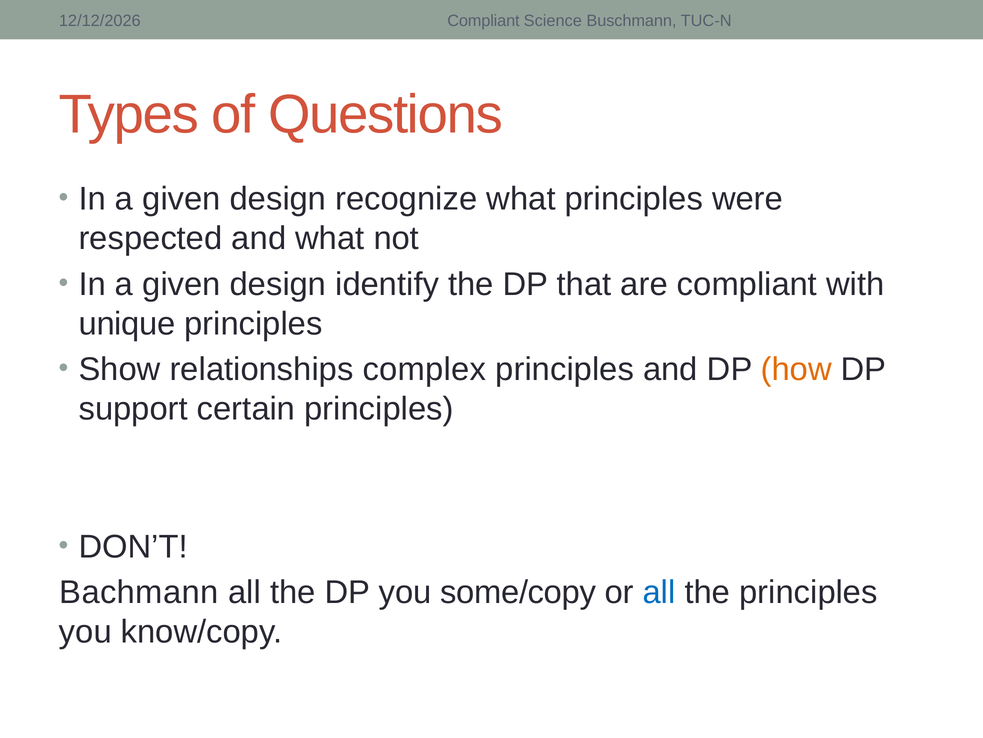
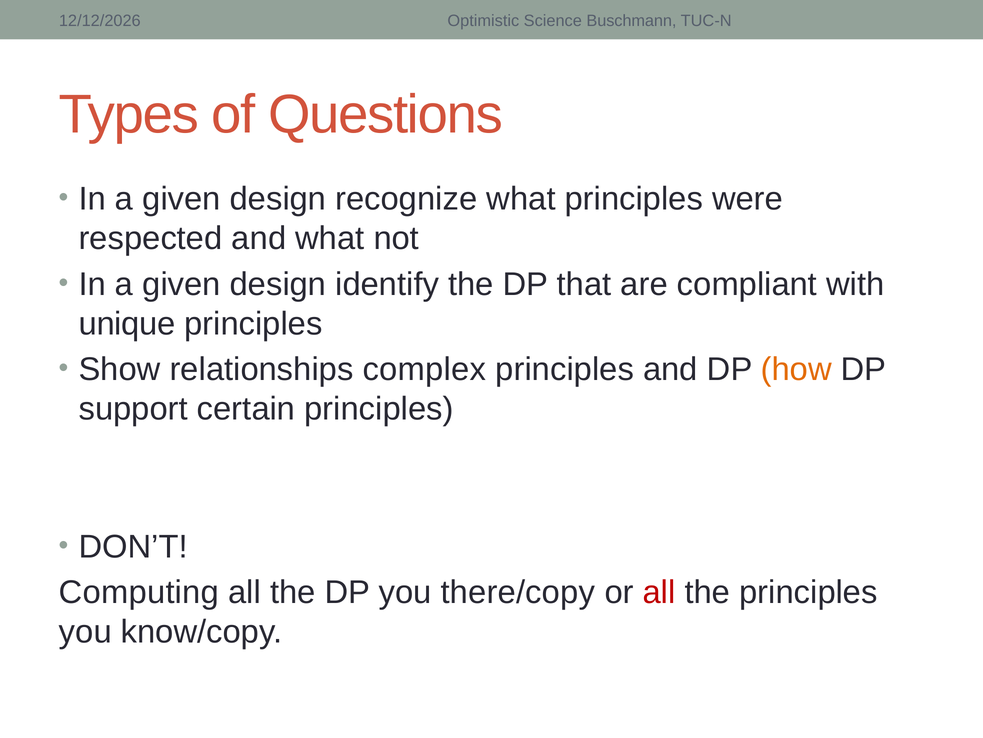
Compliant at (483, 21): Compliant -> Optimistic
Bachmann: Bachmann -> Computing
some/copy: some/copy -> there/copy
all at (659, 592) colour: blue -> red
